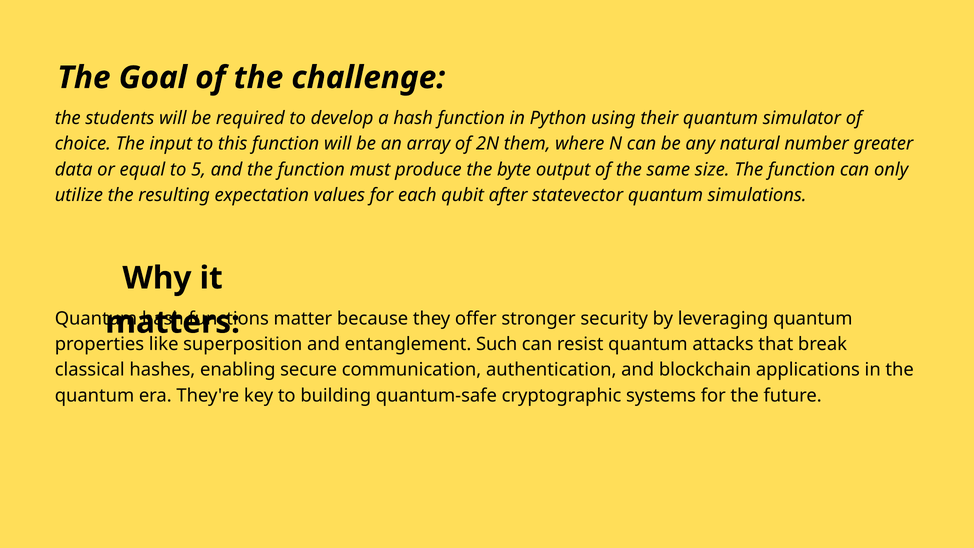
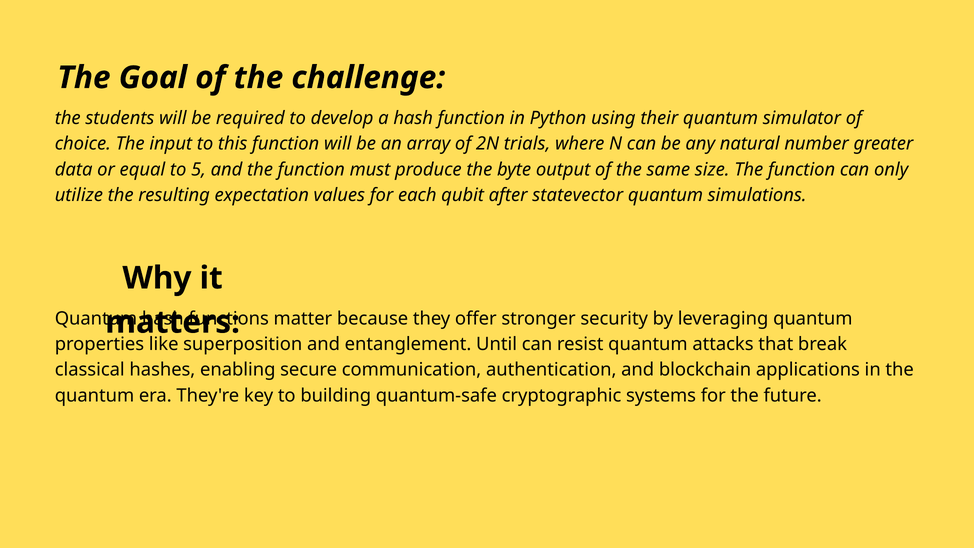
them: them -> trials
Such: Such -> Until
